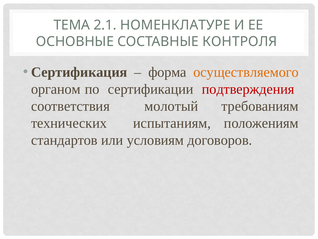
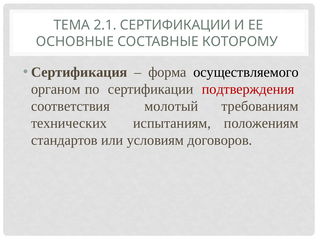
2.1 НОМЕНКЛАТУРЕ: НОМЕНКЛАТУРЕ -> СЕРТИФИКАЦИИ
КОНТРОЛЯ: КОНТРОЛЯ -> КОТОРОМУ
осуществляемого colour: orange -> black
